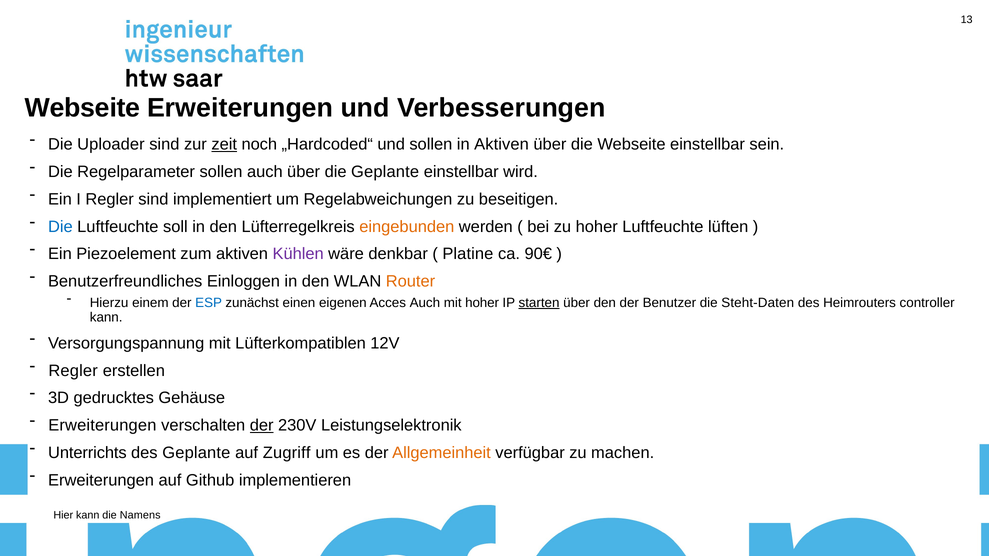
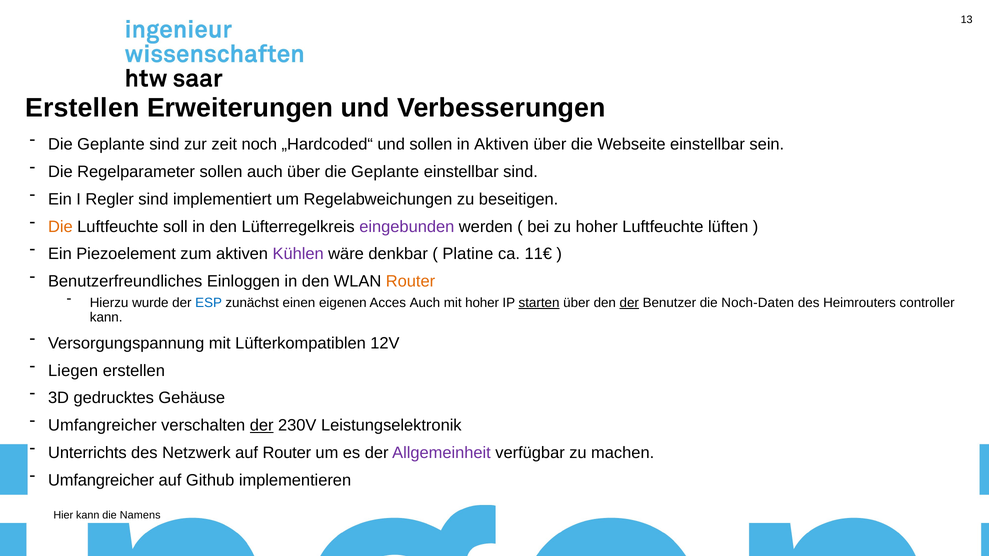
Webseite at (82, 108): Webseite -> Erstellen
Uploader at (111, 145): Uploader -> Geplante
zeit underline: present -> none
einstellbar wird: wird -> sind
Die at (60, 227) colour: blue -> orange
eingebunden colour: orange -> purple
90€: 90€ -> 11€
einem: einem -> wurde
der at (629, 303) underline: none -> present
Steht-Daten: Steht-Daten -> Noch-Daten
Regler at (73, 371): Regler -> Liegen
Erweiterungen at (102, 426): Erweiterungen -> Umfangreicher
des Geplante: Geplante -> Netzwerk
auf Zugriff: Zugriff -> Router
Allgemeinheit colour: orange -> purple
Erweiterungen at (101, 480): Erweiterungen -> Umfangreicher
